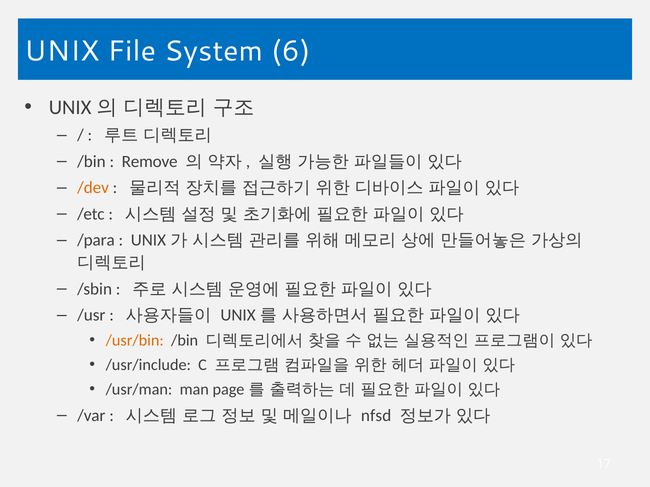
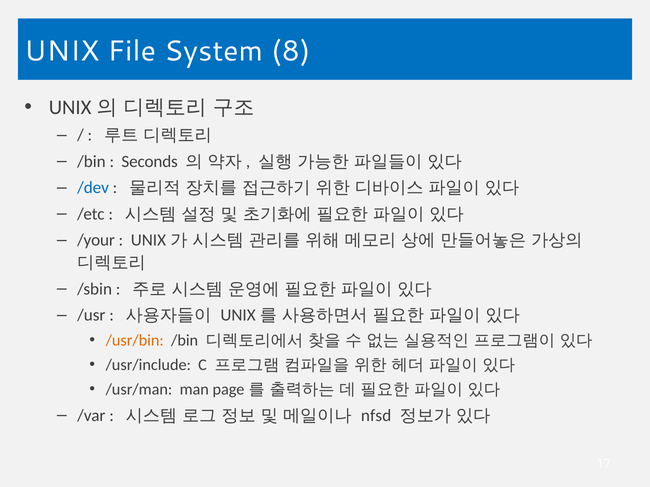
6: 6 -> 8
Remove: Remove -> Seconds
/dev colour: orange -> blue
/para: /para -> /your
